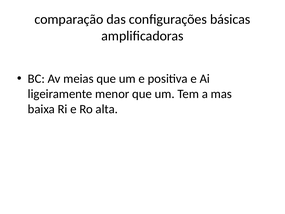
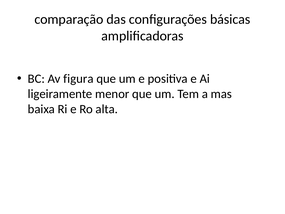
meias: meias -> figura
